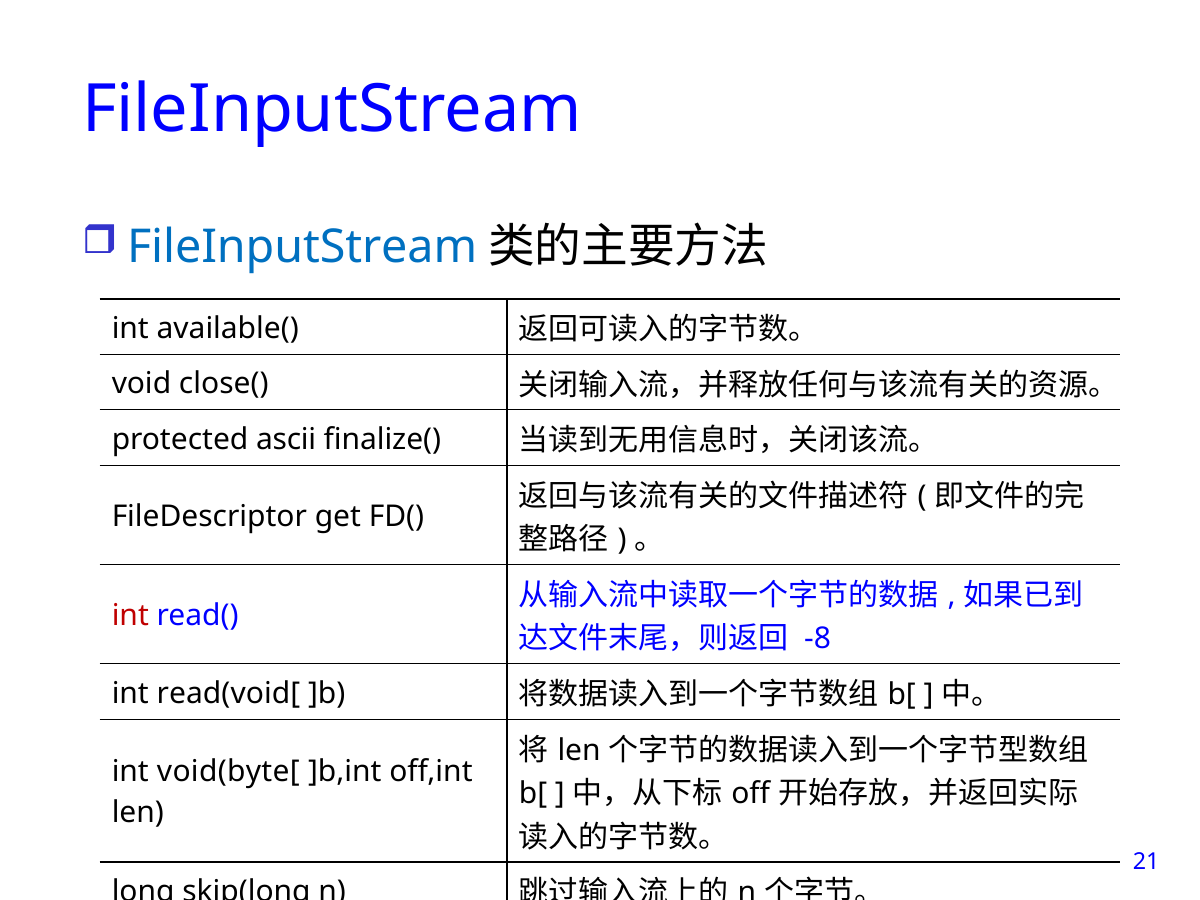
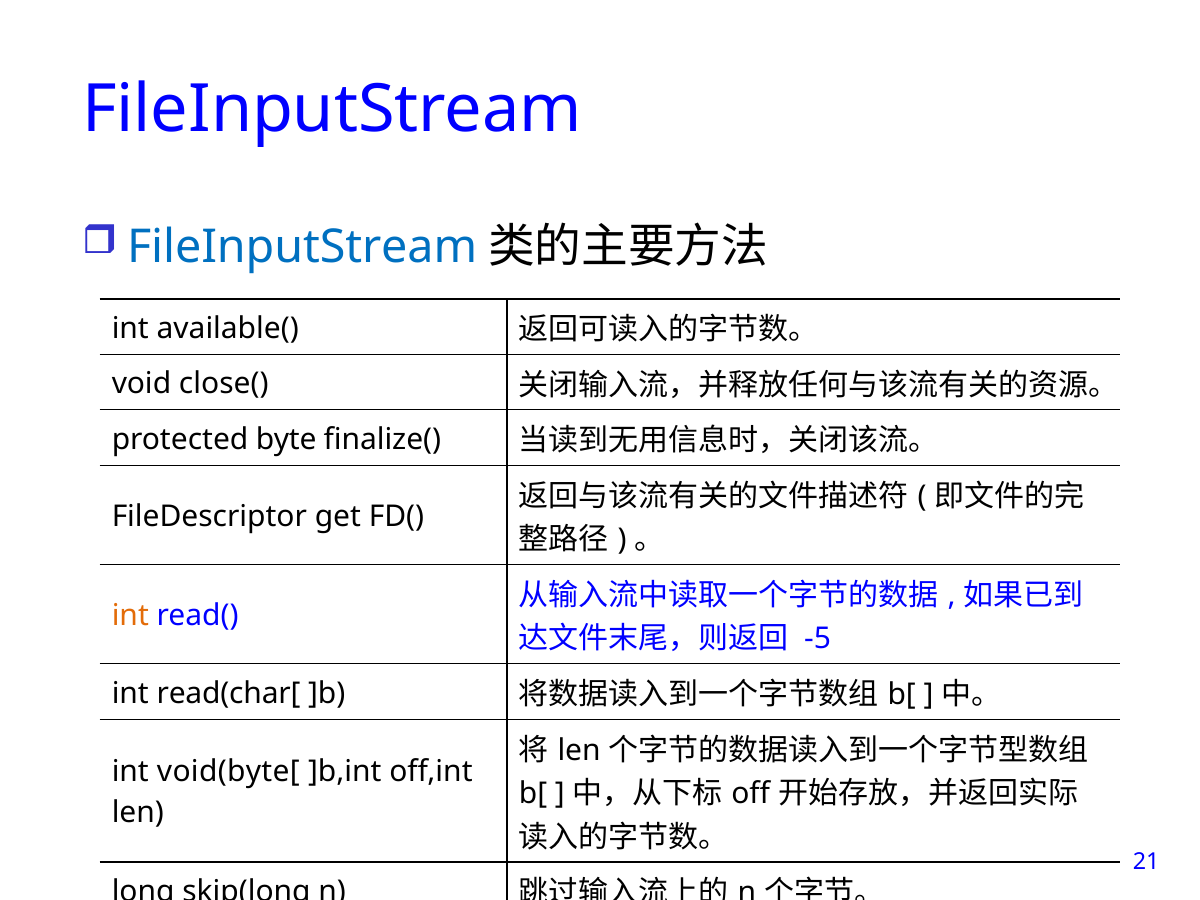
ascii: ascii -> byte
int at (130, 616) colour: red -> orange
-8: -8 -> -5
read(void[: read(void[ -> read(char[
